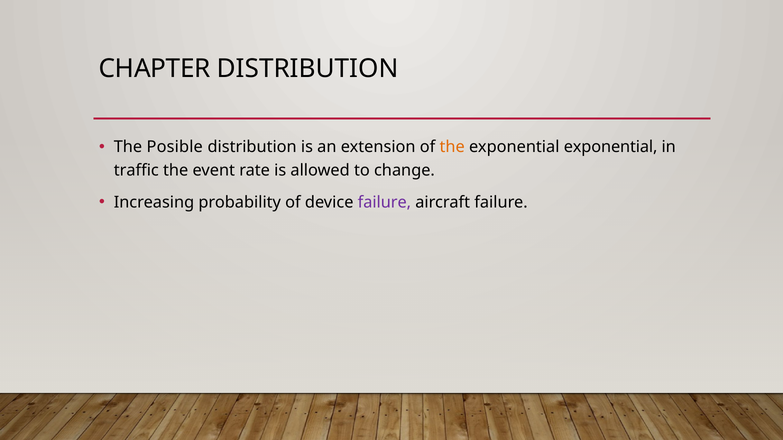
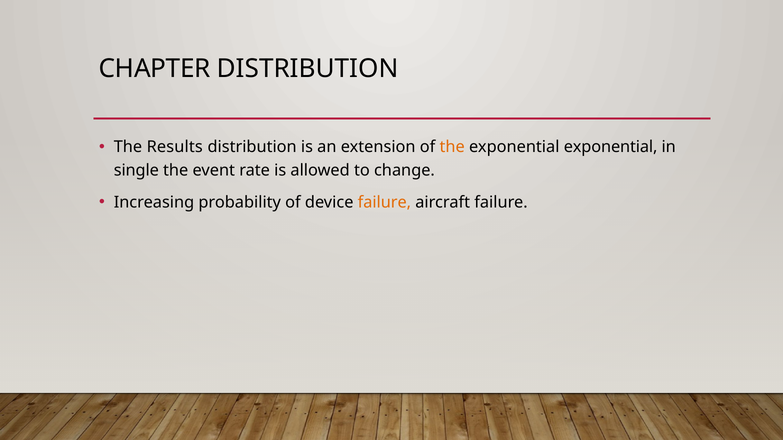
Posible: Posible -> Results
traffic: traffic -> single
failure at (384, 202) colour: purple -> orange
